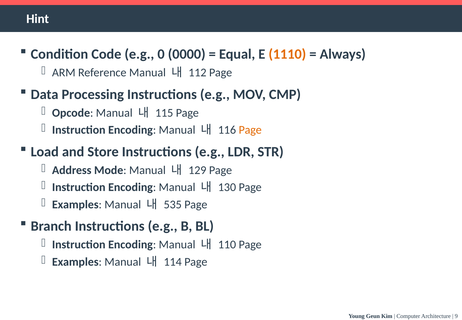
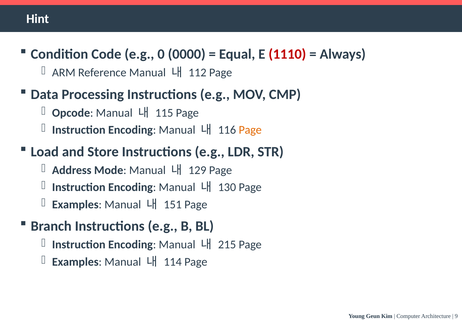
1110 colour: orange -> red
535: 535 -> 151
110: 110 -> 215
